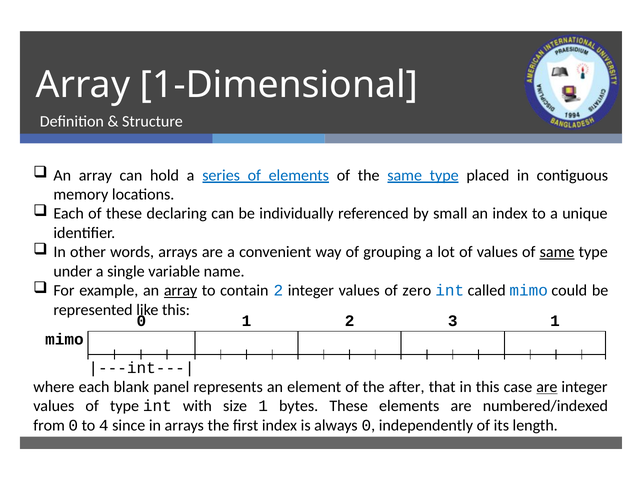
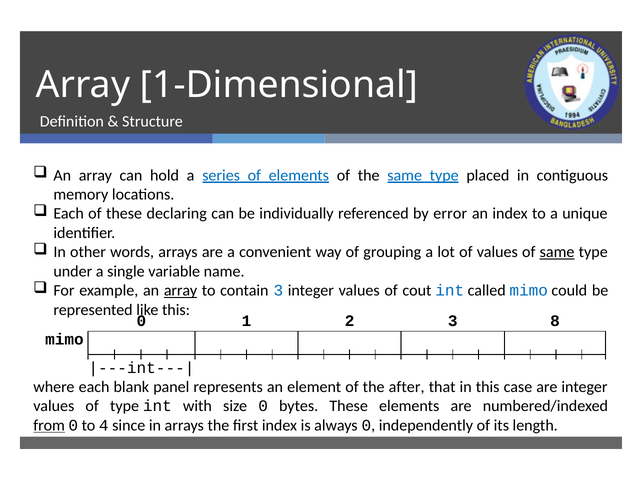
small: small -> error
contain 2: 2 -> 3
zero: zero -> cout
3 1: 1 -> 8
are at (547, 387) underline: present -> none
size 1: 1 -> 0
from underline: none -> present
